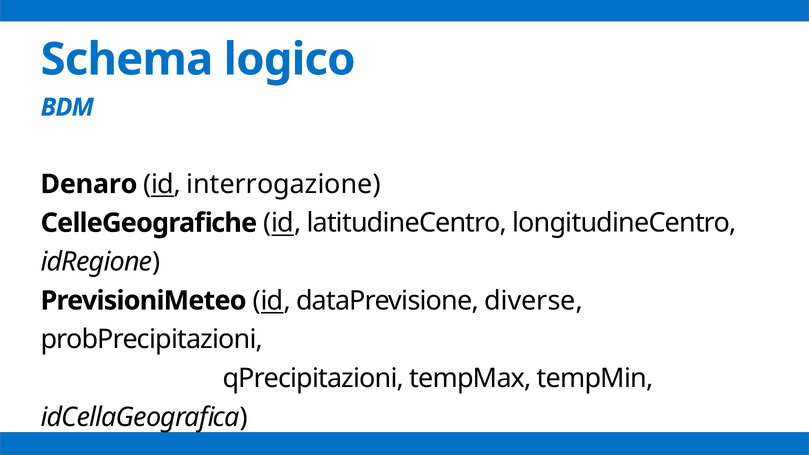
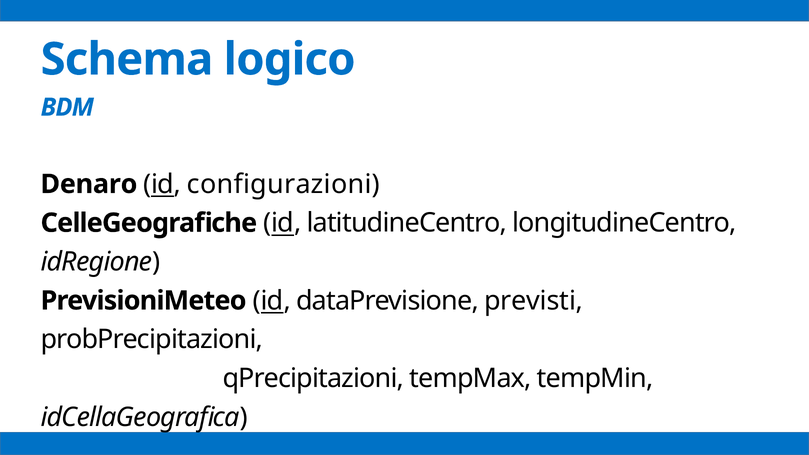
interrogazione: interrogazione -> configurazioni
diverse: diverse -> previsti
